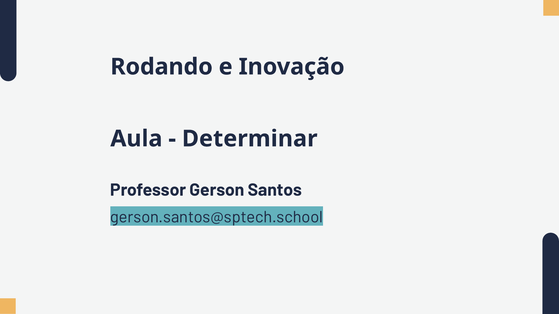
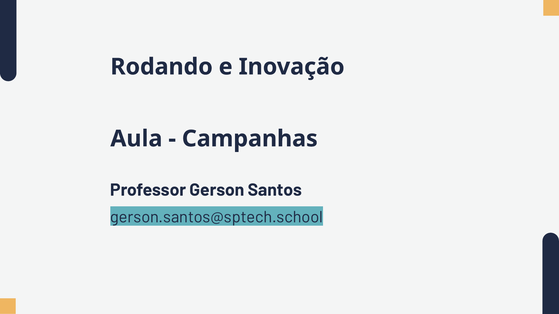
Determinar: Determinar -> Campanhas
